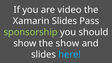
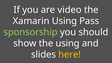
Xamarin Slides: Slides -> Using
the show: show -> using
here colour: light blue -> yellow
